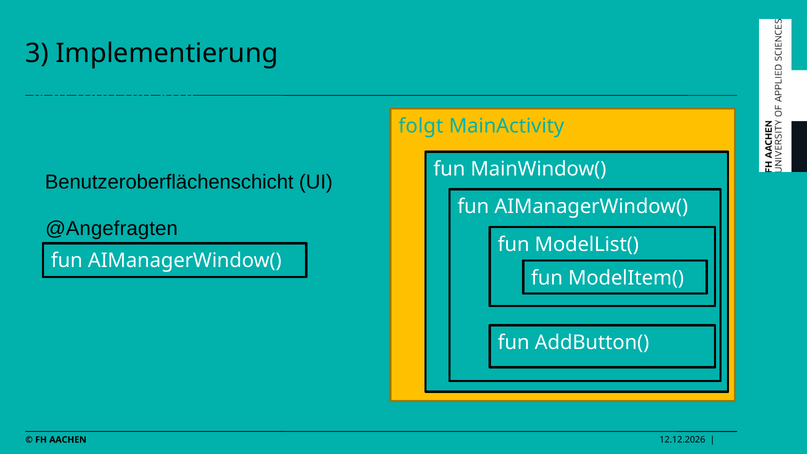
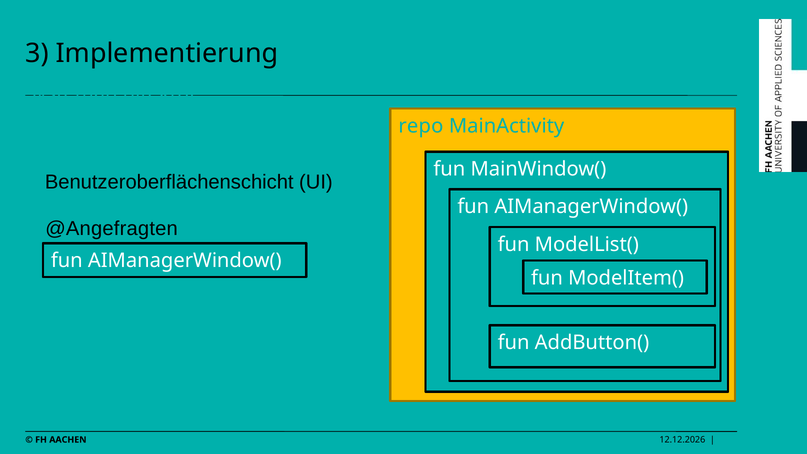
folgt: folgt -> repo
